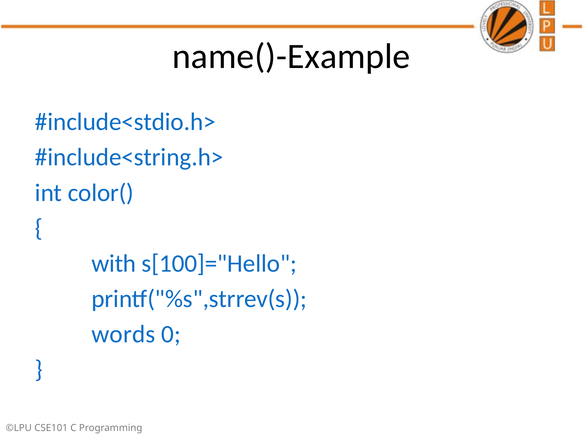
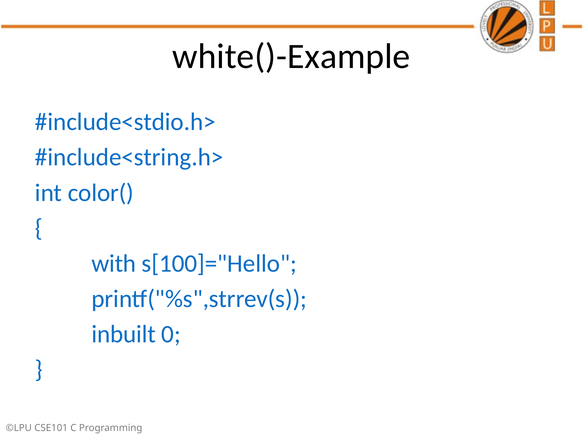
name()-Example: name()-Example -> white()-Example
words: words -> inbuilt
